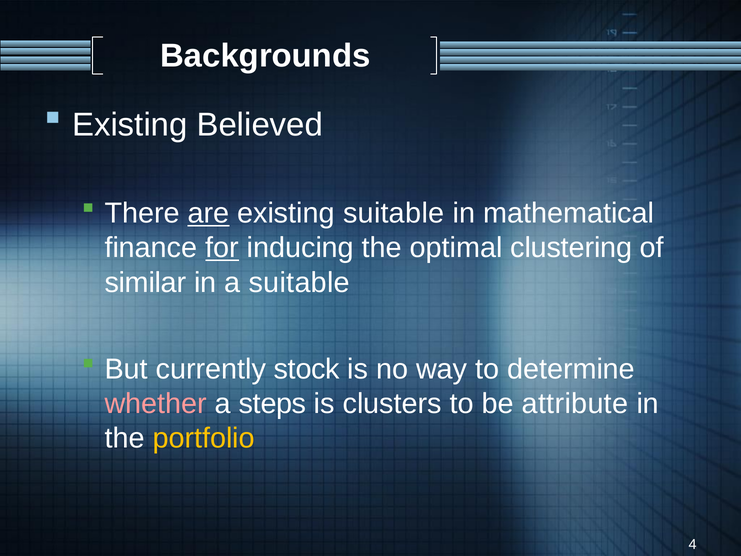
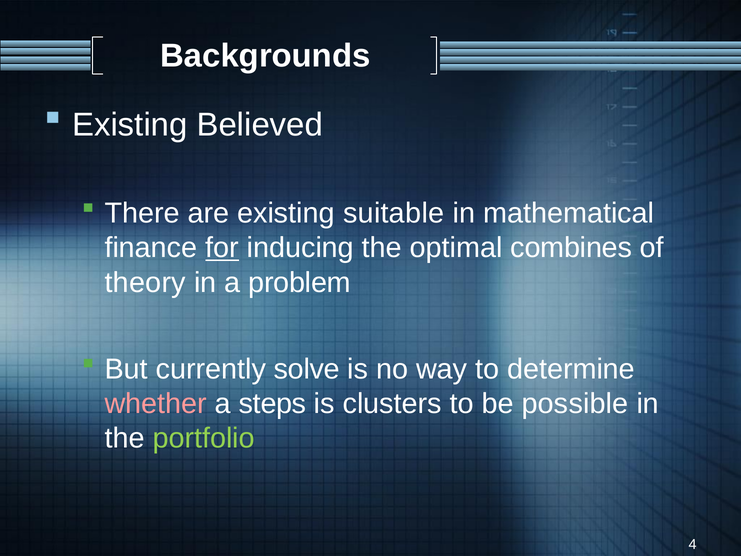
are underline: present -> none
clustering: clustering -> combines
similar: similar -> theory
a suitable: suitable -> problem
stock: stock -> solve
attribute: attribute -> possible
portfolio colour: yellow -> light green
